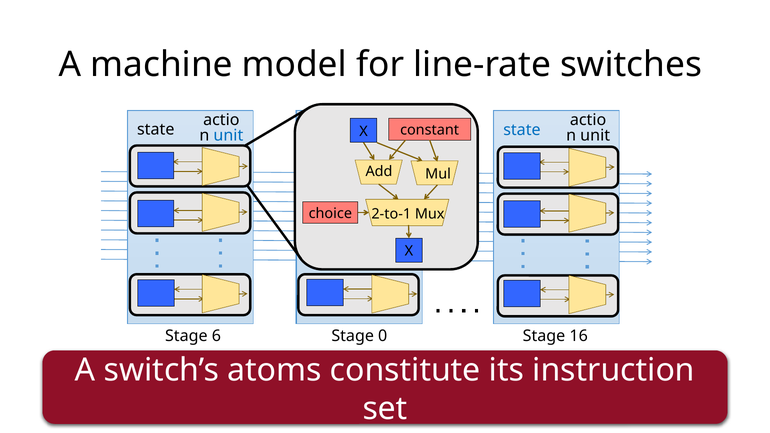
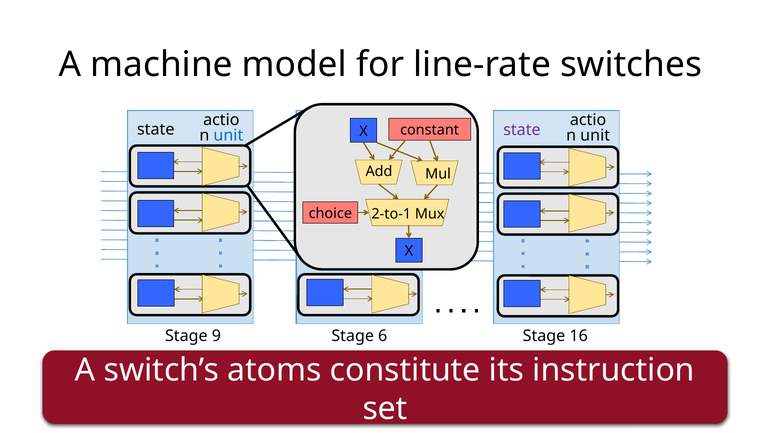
state at (522, 130) colour: blue -> purple
6: 6 -> 9
0: 0 -> 6
